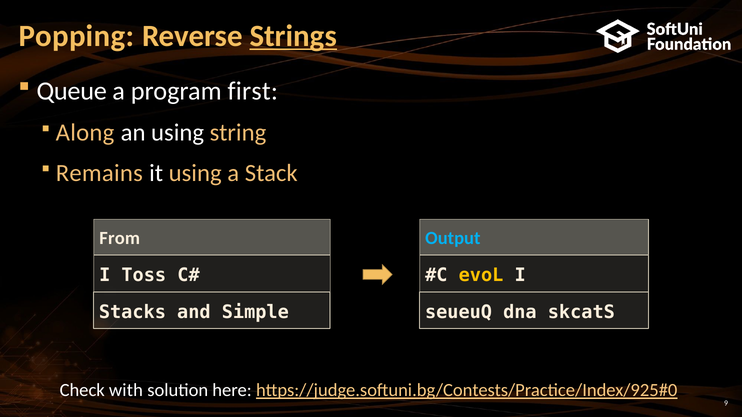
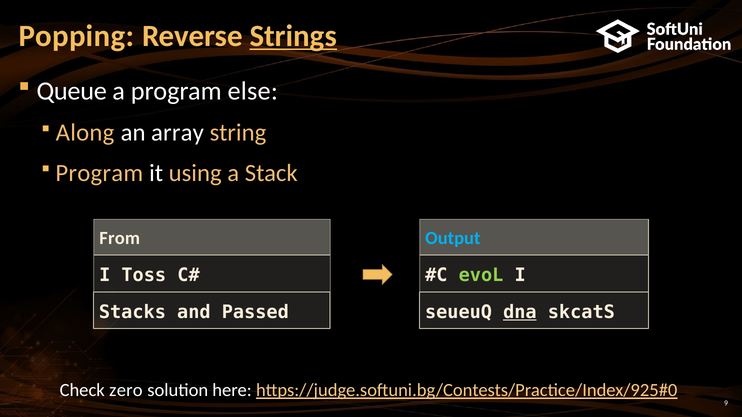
first: first -> else
an using: using -> array
Remains at (99, 173): Remains -> Program
evoL colour: yellow -> light green
Simple: Simple -> Passed
dna underline: none -> present
with: with -> zero
